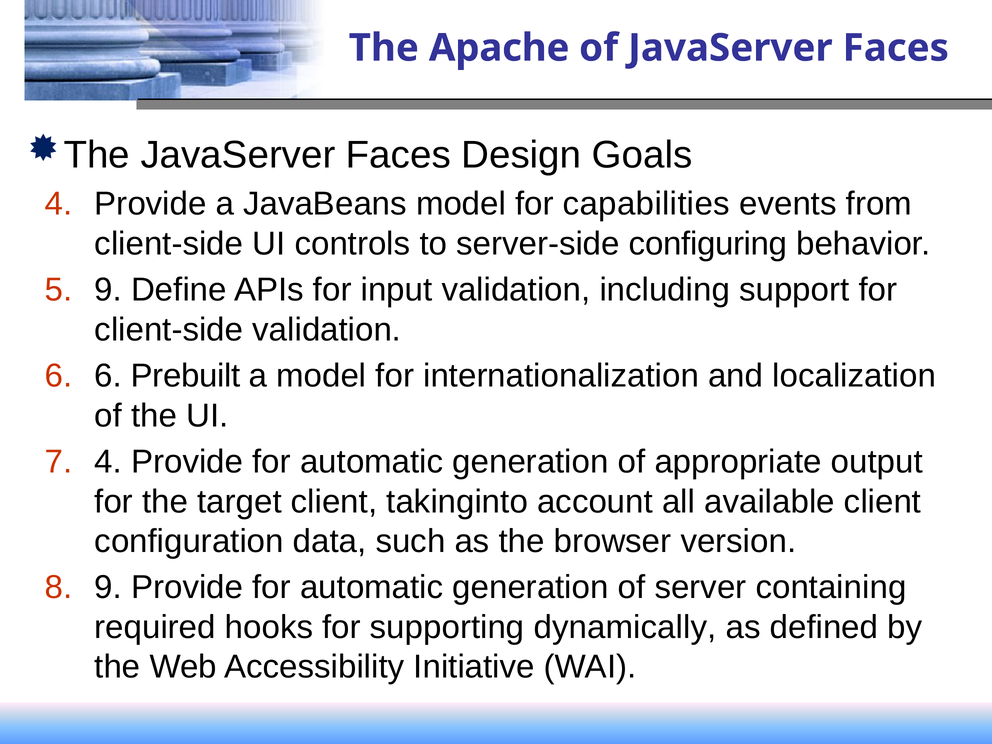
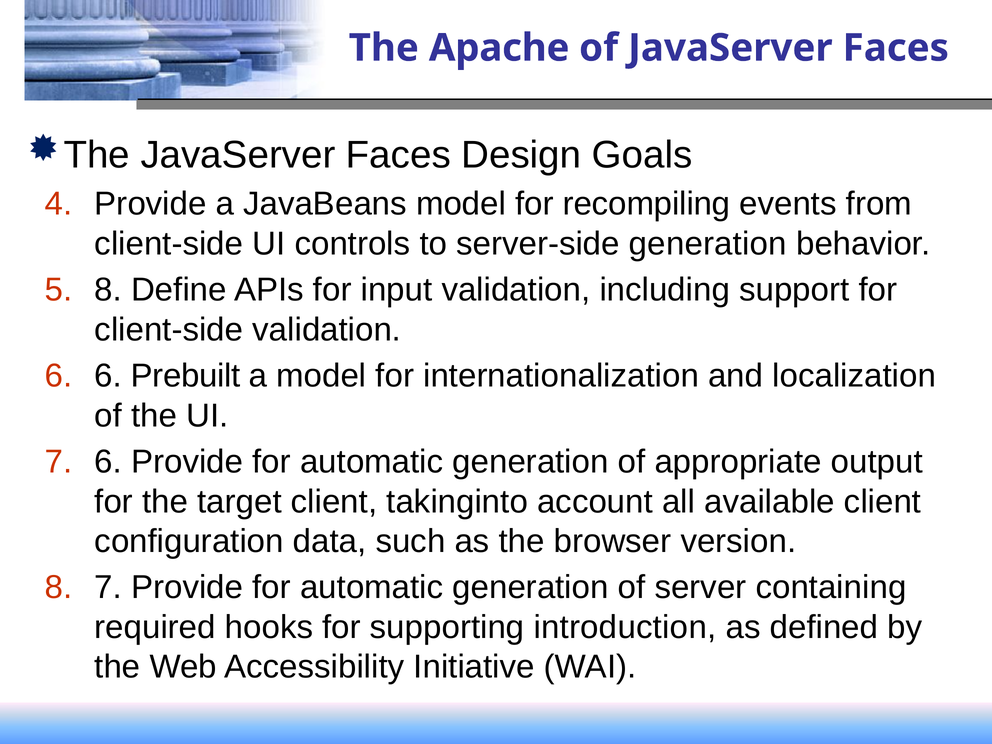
capabilities: capabilities -> recompiling
server-side configuring: configuring -> generation
5 9: 9 -> 8
7 4: 4 -> 6
8 9: 9 -> 7
dynamically: dynamically -> introduction
